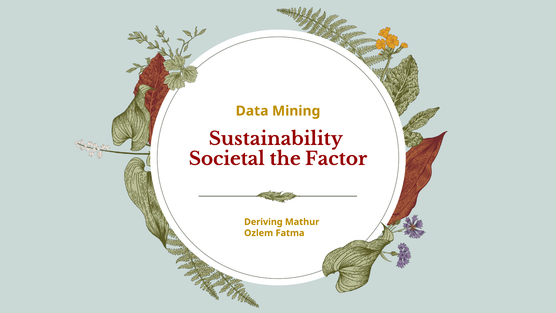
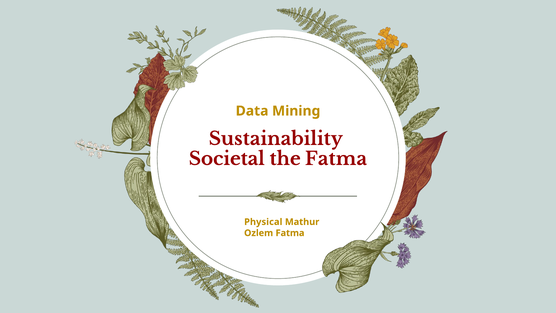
the Factor: Factor -> Fatma
Deriving: Deriving -> Physical
